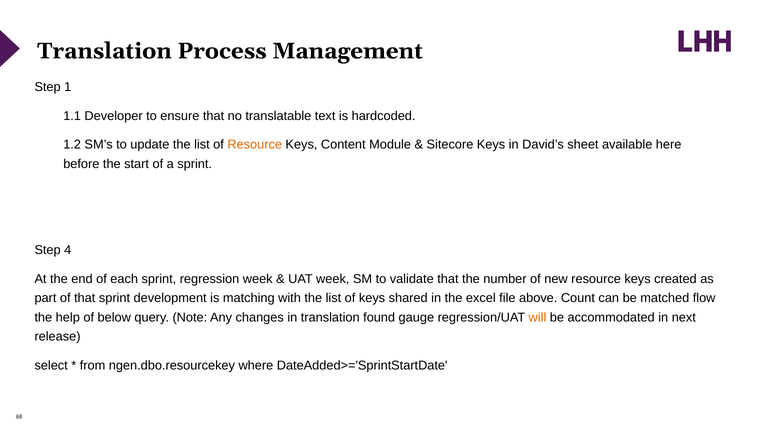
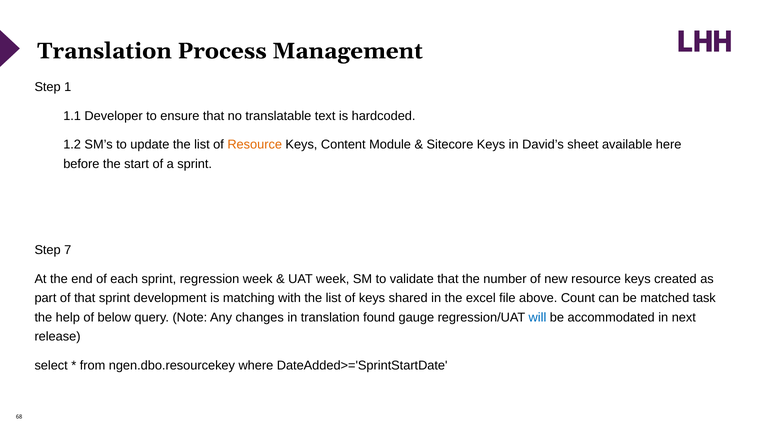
4: 4 -> 7
flow: flow -> task
will colour: orange -> blue
